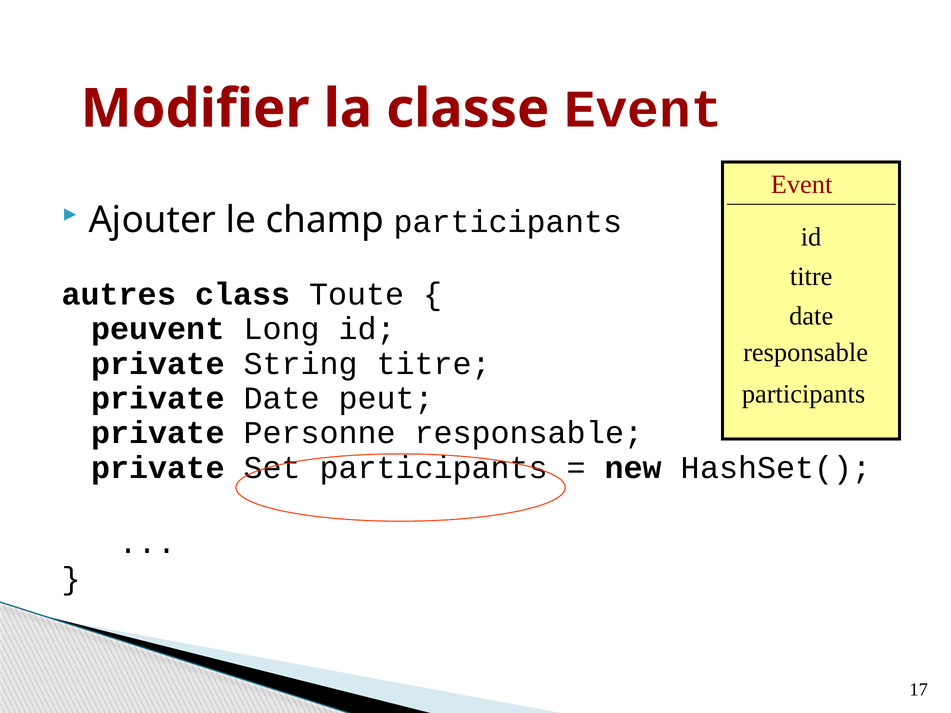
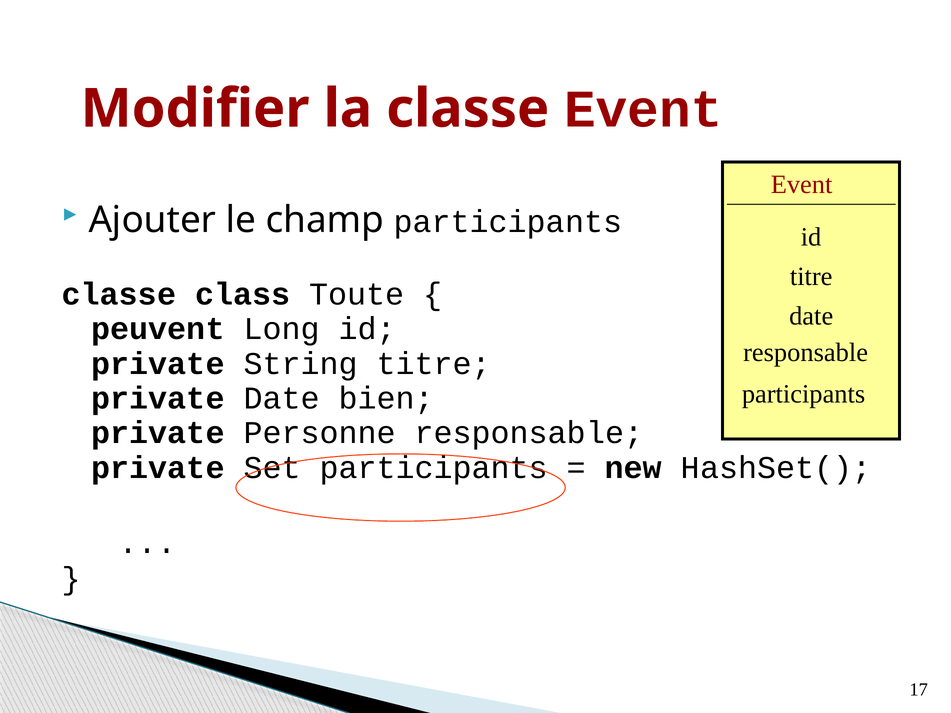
autres at (119, 294): autres -> classe
peut: peut -> bien
